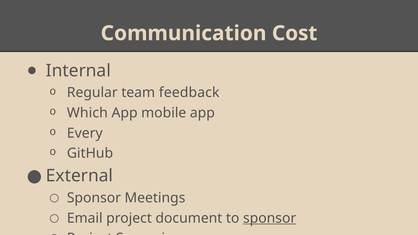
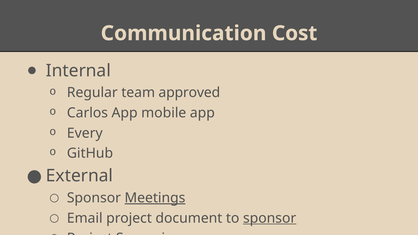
feedback: feedback -> approved
Which: Which -> Carlos
Meetings underline: none -> present
